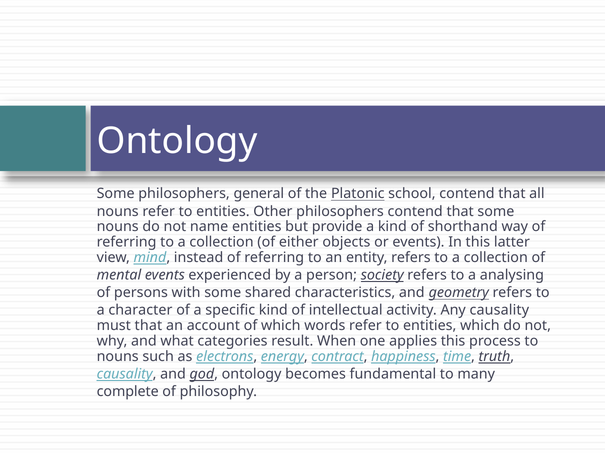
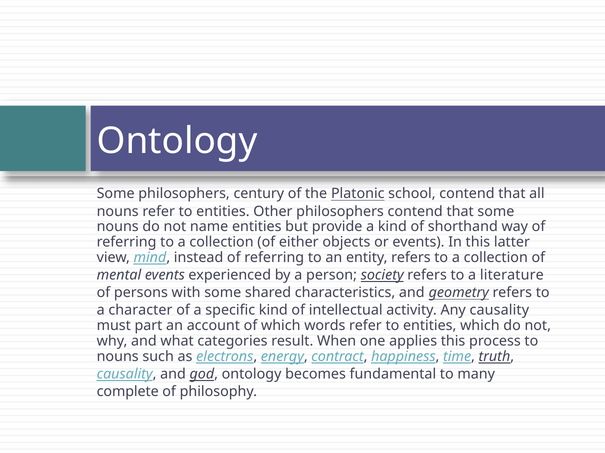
general: general -> century
analysing: analysing -> literature
must that: that -> part
